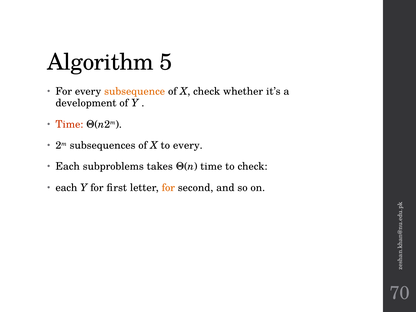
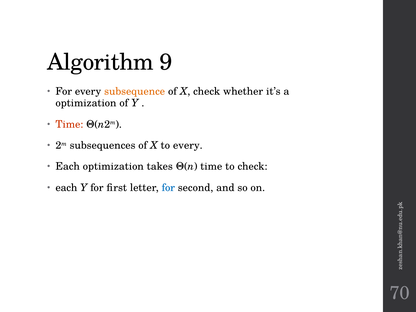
5: 5 -> 9
development at (86, 103): development -> optimization
Each subproblems: subproblems -> optimization
for at (168, 188) colour: orange -> blue
